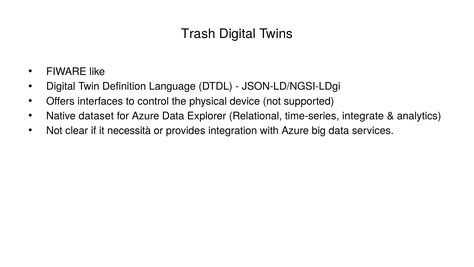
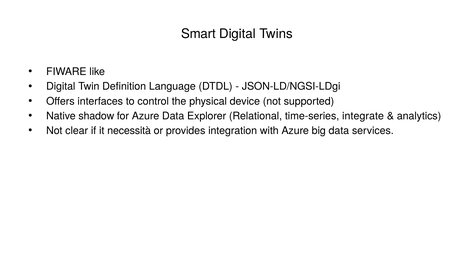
Trash: Trash -> Smart
dataset: dataset -> shadow
